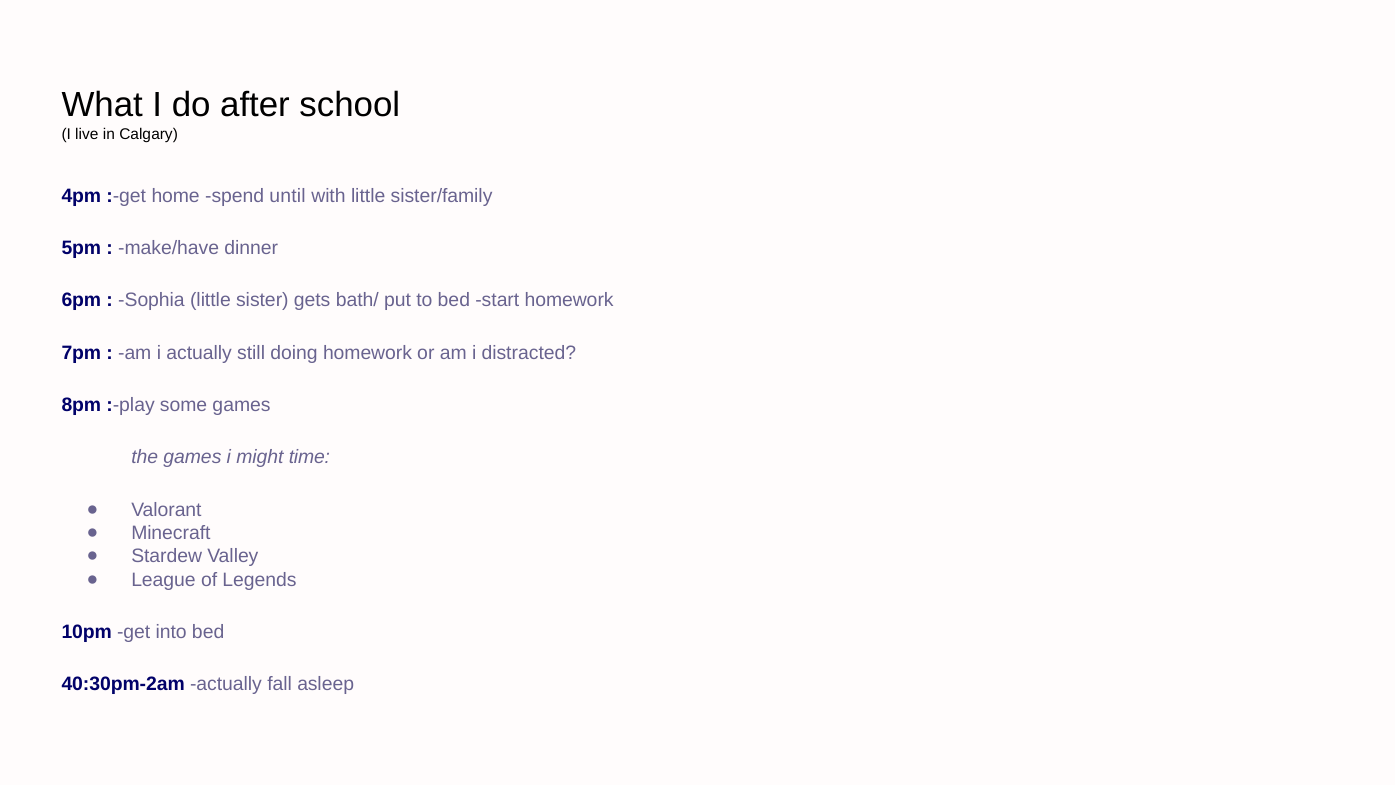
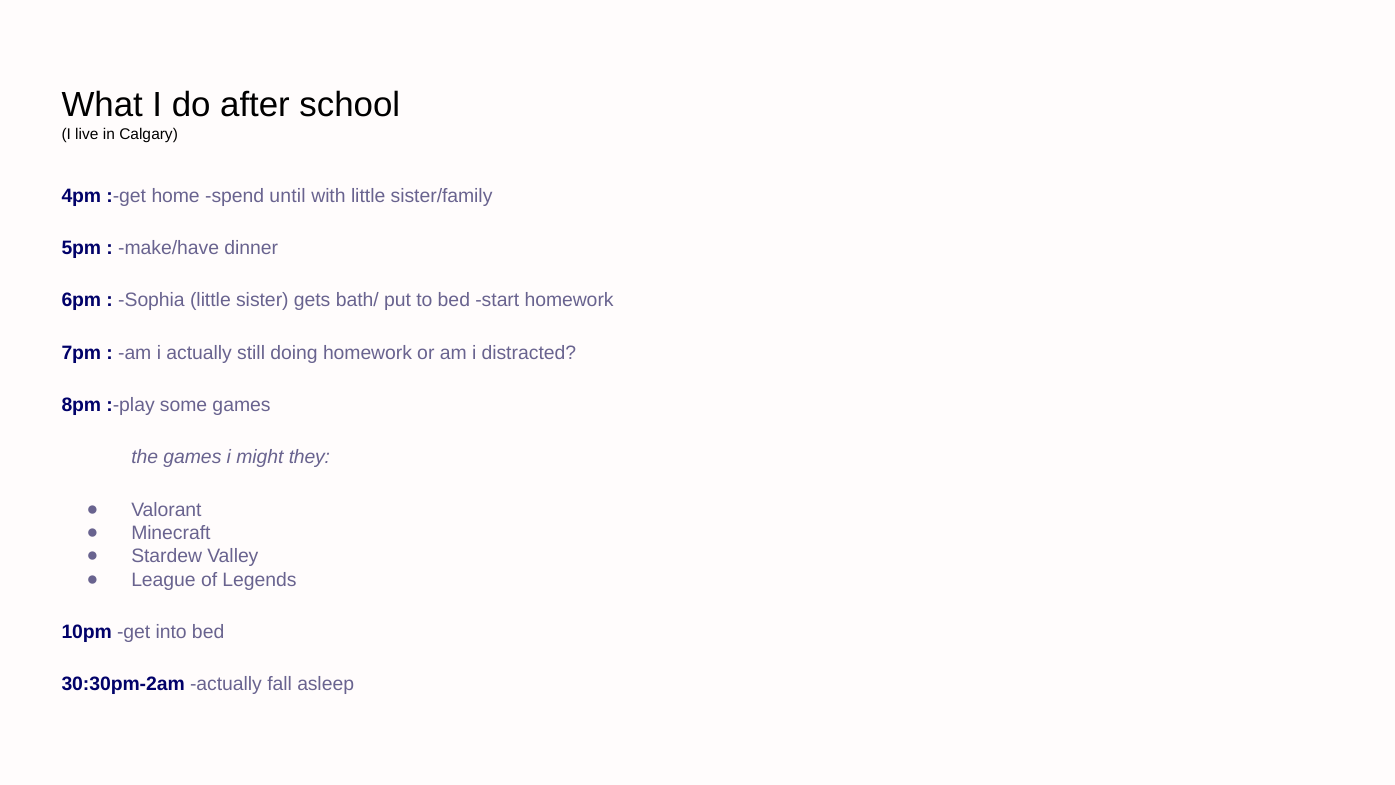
time: time -> they
40:30pm-2am: 40:30pm-2am -> 30:30pm-2am
